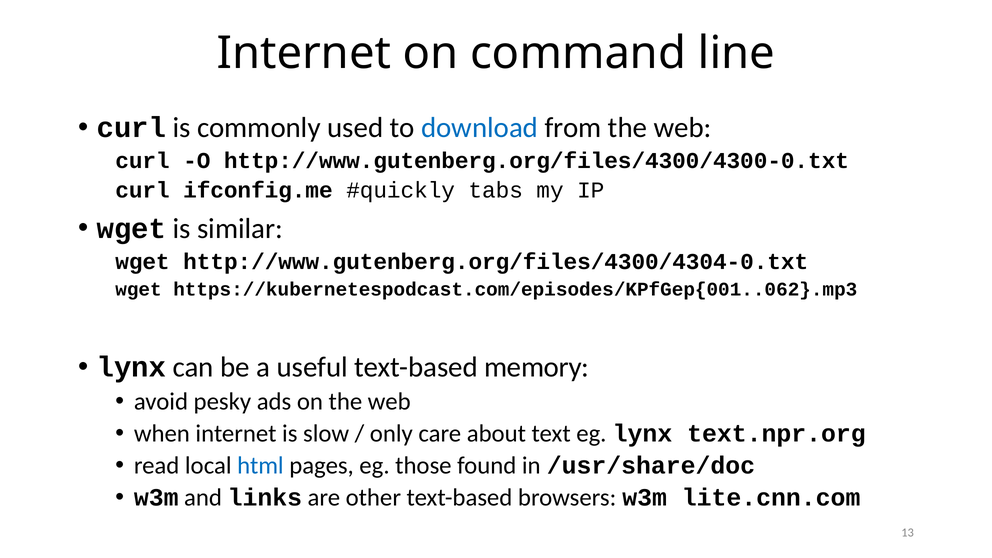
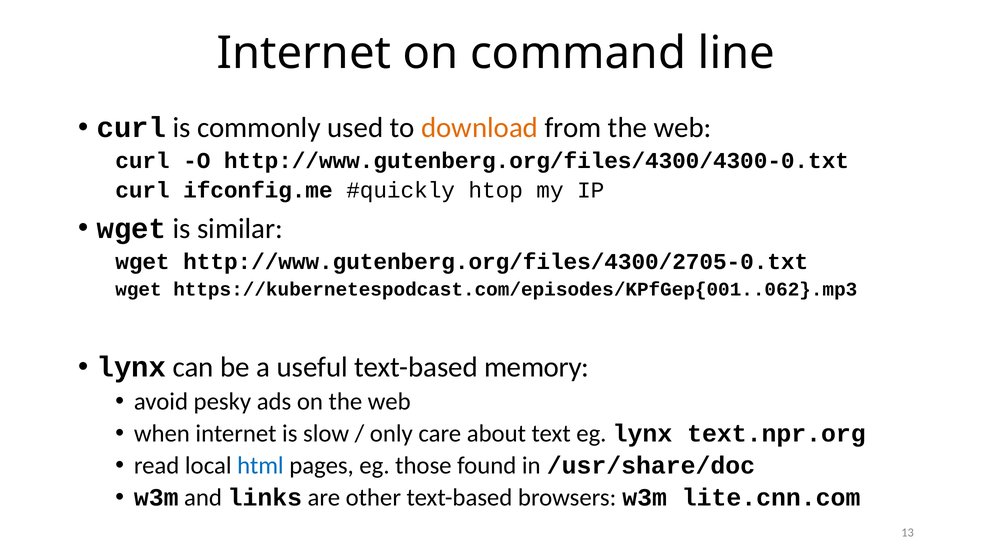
download colour: blue -> orange
tabs: tabs -> htop
http://www.gutenberg.org/files/4300/4304-0.txt: http://www.gutenberg.org/files/4300/4304-0.txt -> http://www.gutenberg.org/files/4300/2705-0.txt
